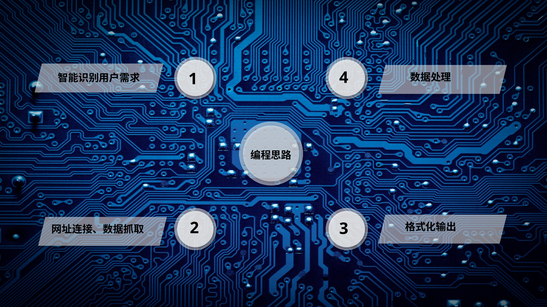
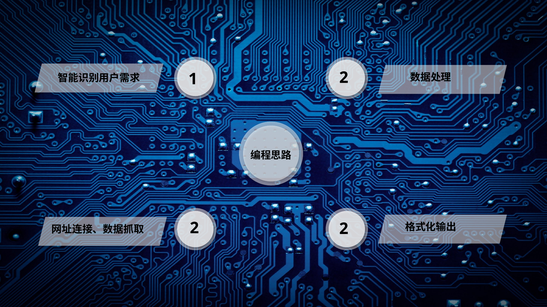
1 4: 4 -> 2
3 at (344, 229): 3 -> 2
